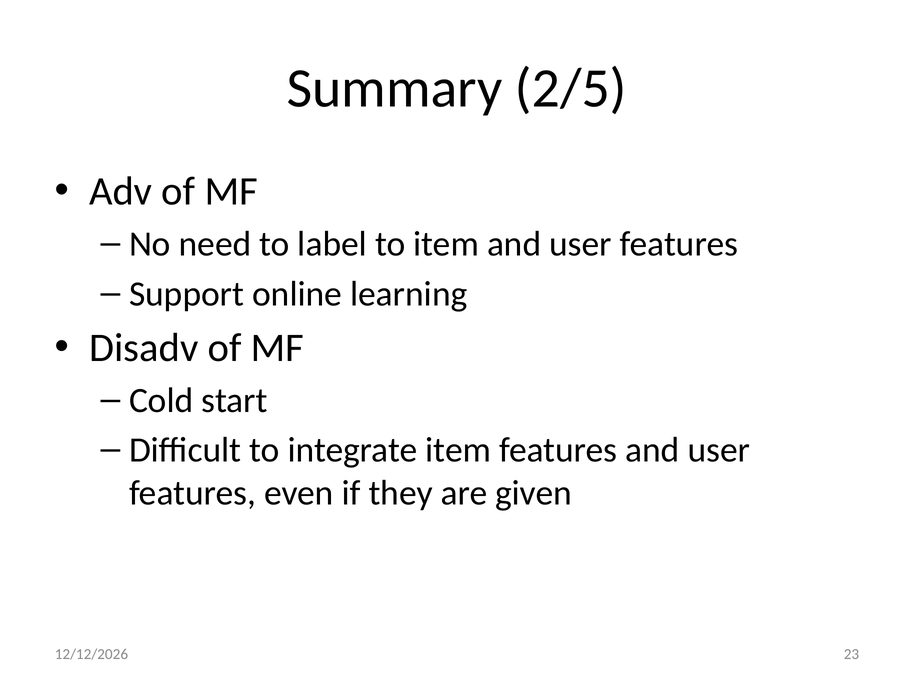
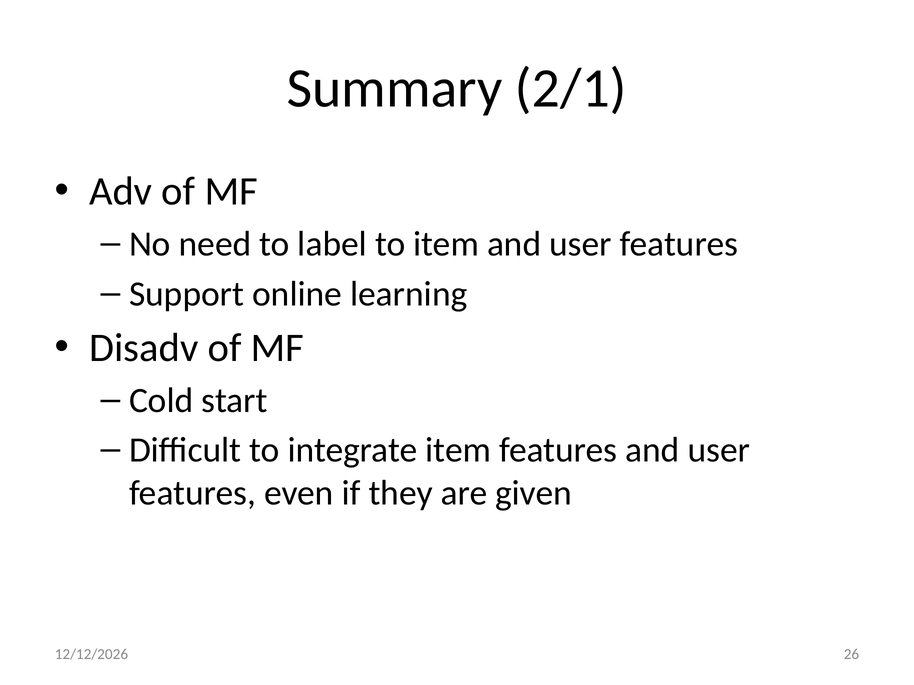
2/5: 2/5 -> 2/1
23: 23 -> 26
